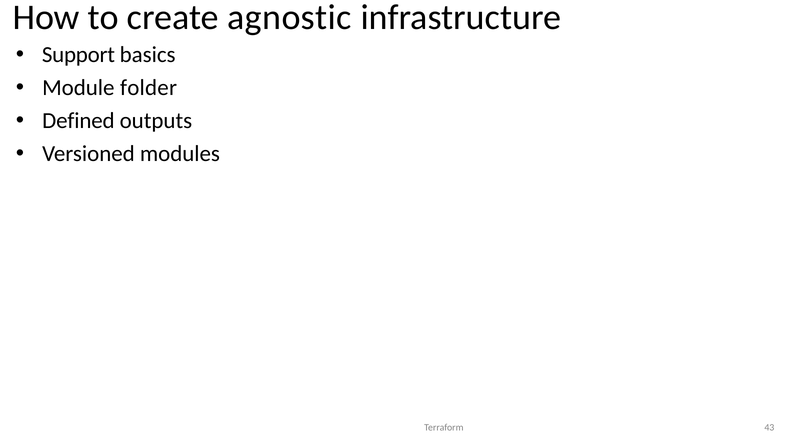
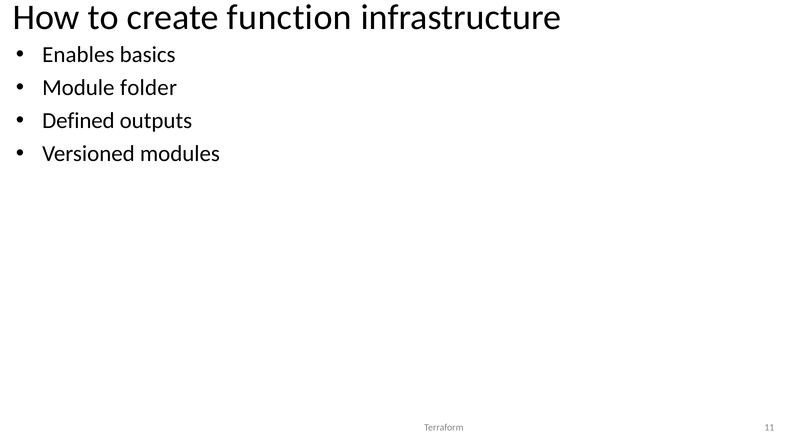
agnostic: agnostic -> function
Support: Support -> Enables
43: 43 -> 11
